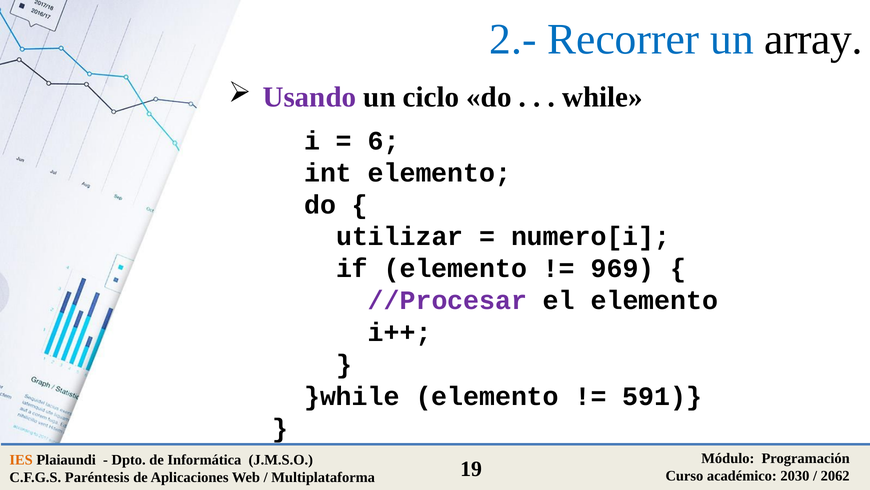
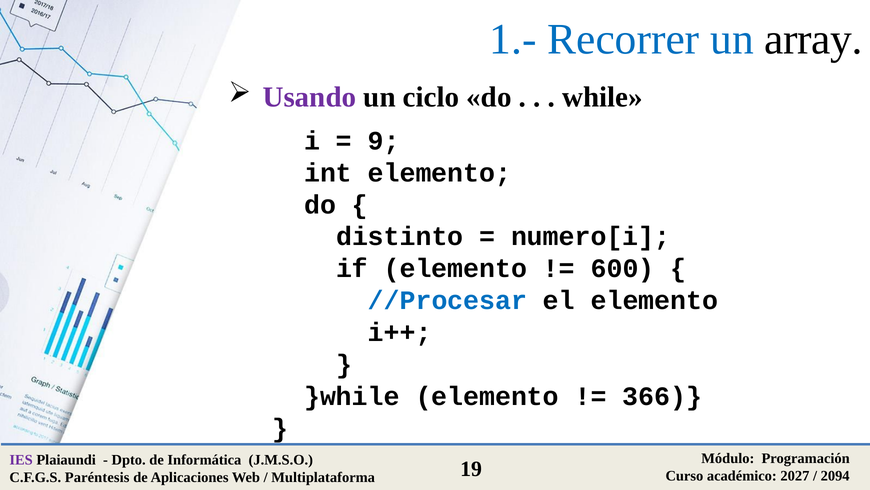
2.-: 2.- -> 1.-
6: 6 -> 9
utilizar: utilizar -> distinto
969: 969 -> 600
//Procesar colour: purple -> blue
591: 591 -> 366
IES colour: orange -> purple
2030: 2030 -> 2027
2062: 2062 -> 2094
